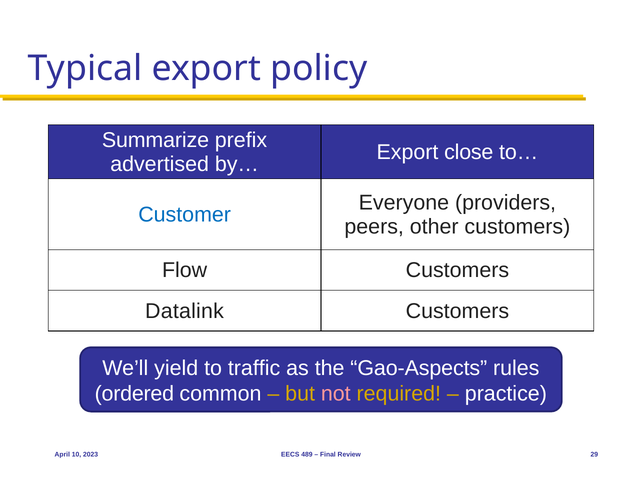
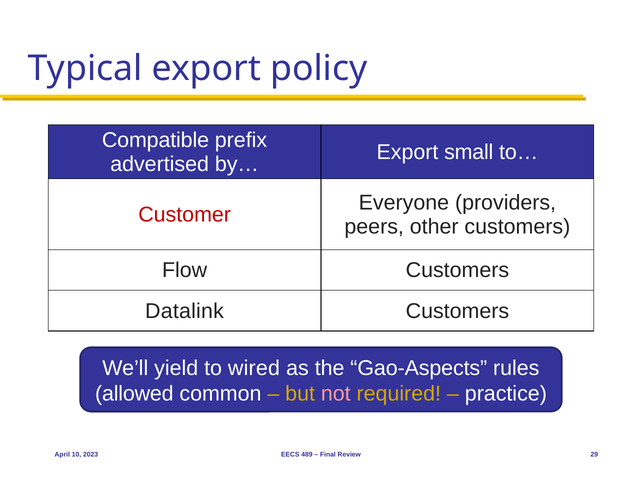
Summarize: Summarize -> Compatible
close: close -> small
Customer colour: blue -> red
traffic: traffic -> wired
ordered: ordered -> allowed
